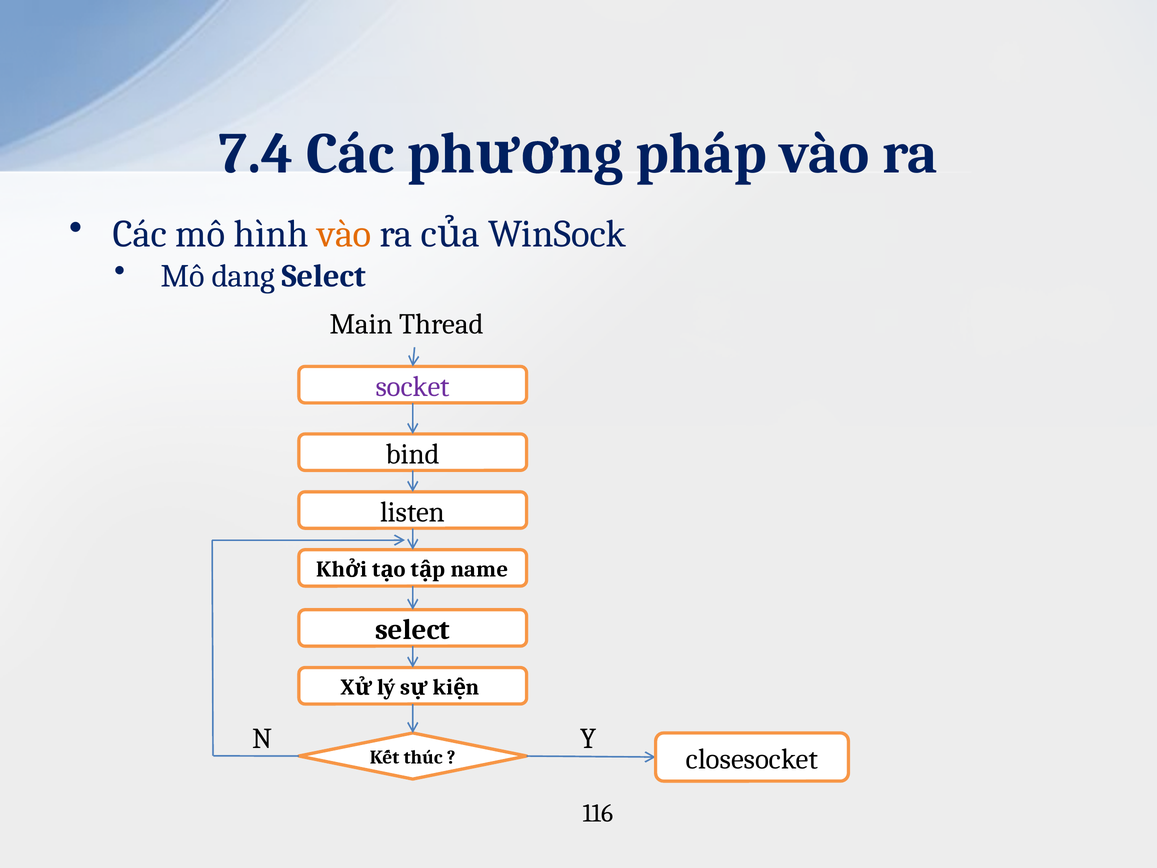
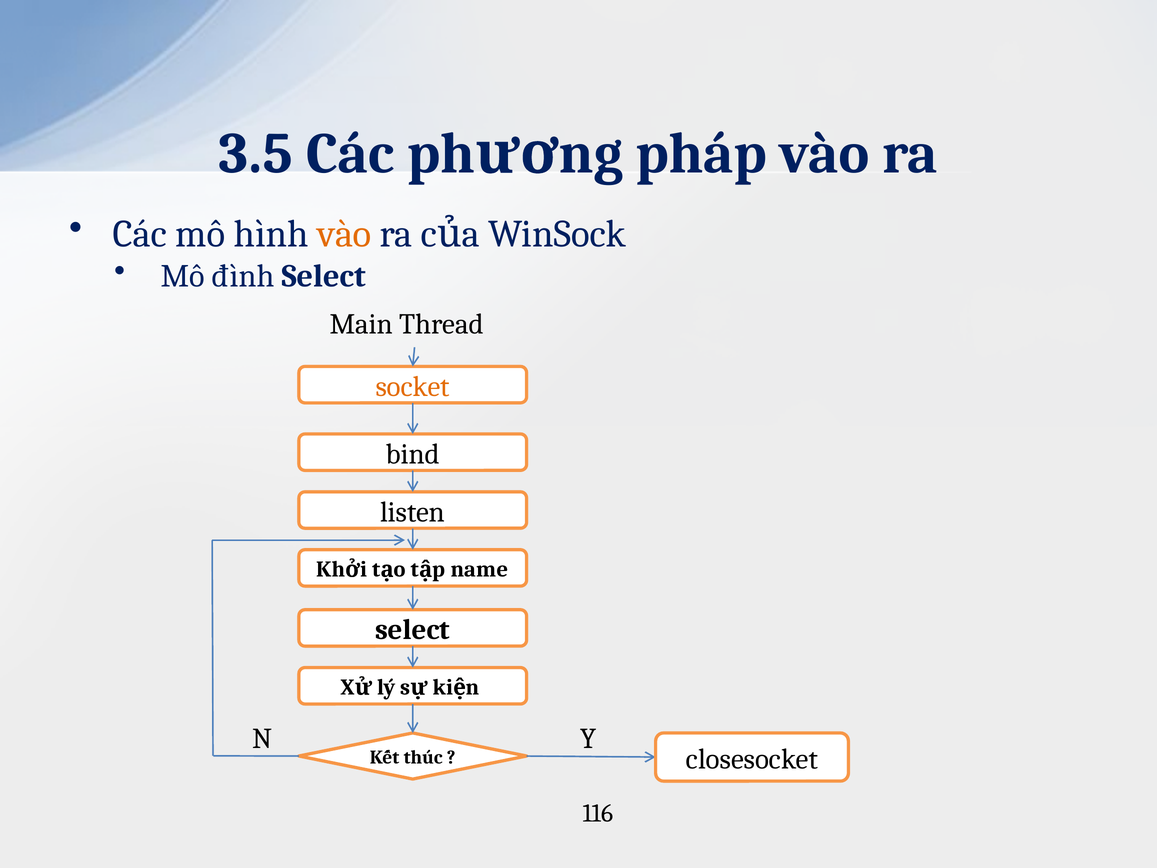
7.4: 7.4 -> 3.5
dang: dang -> đình
socket colour: purple -> orange
